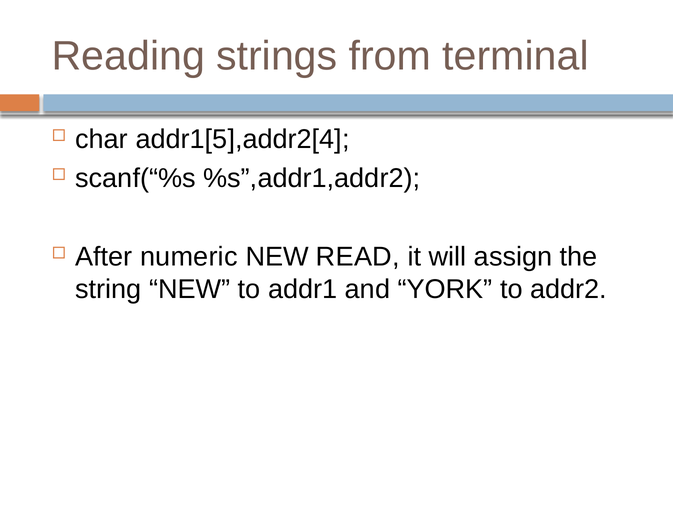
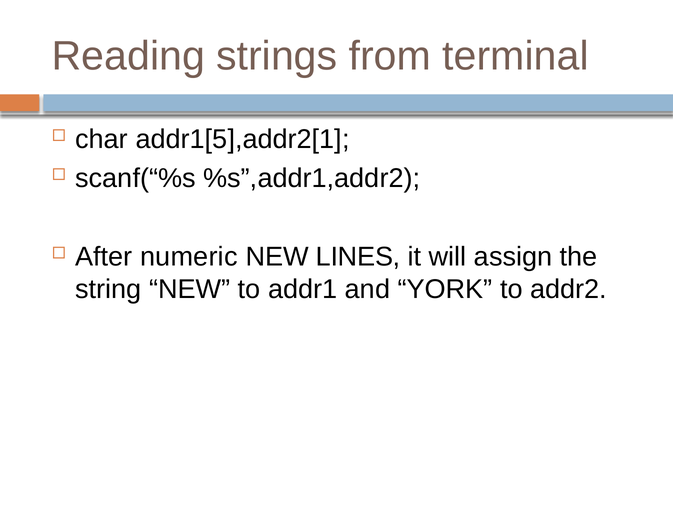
addr1[5],addr2[4: addr1[5],addr2[4 -> addr1[5],addr2[1
READ: READ -> LINES
